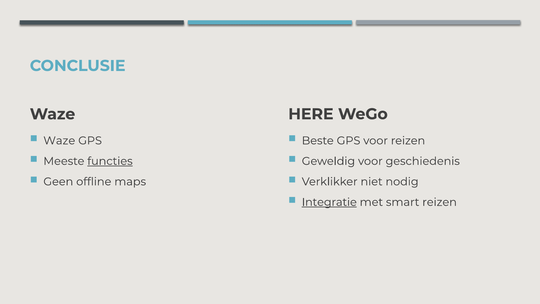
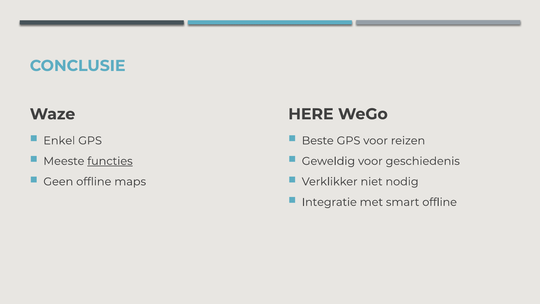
Waze at (59, 141): Waze -> Enkel
Integratie underline: present -> none
smart reizen: reizen -> offline
